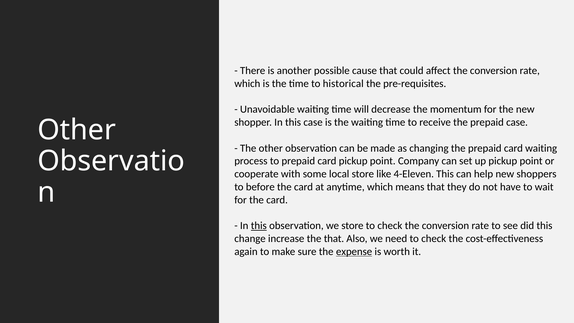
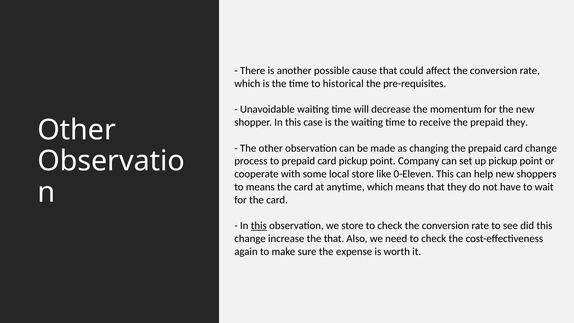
prepaid case: case -> they
card waiting: waiting -> change
4-Eleven: 4-Eleven -> 0-Eleven
to before: before -> means
expense underline: present -> none
